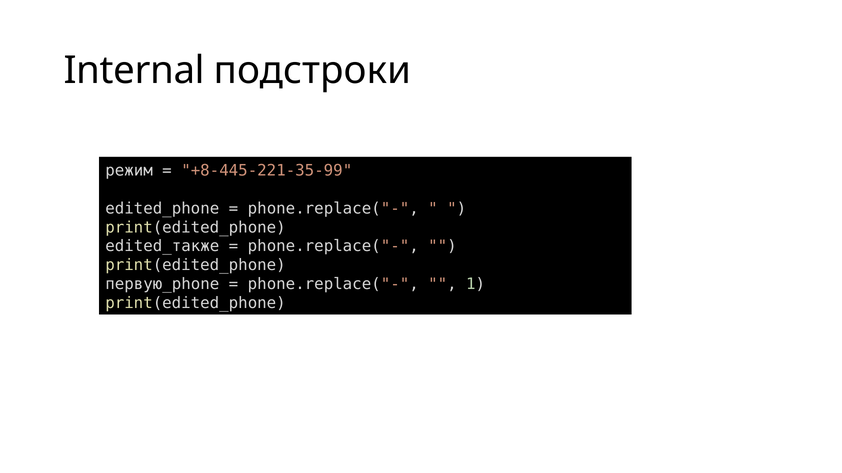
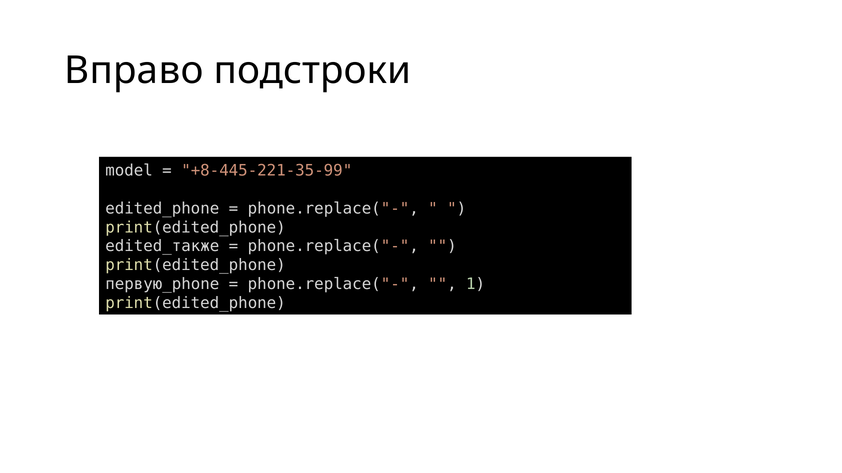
Internal: Internal -> Вправо
режим: режим -> model
